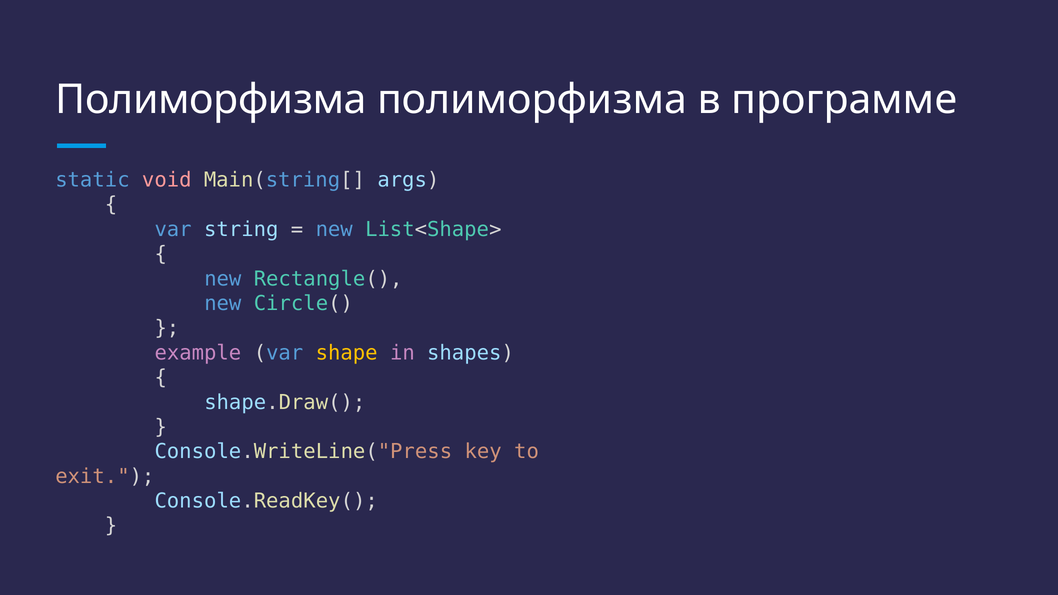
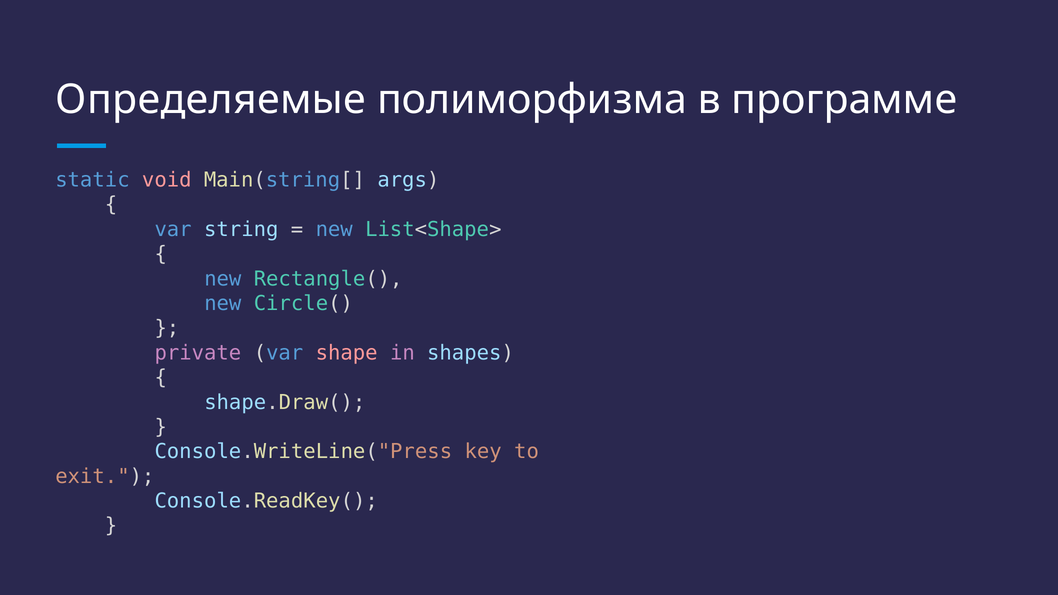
Полиморфизма at (211, 100): Полиморфизма -> Определяемые
example: example -> private
shape colour: yellow -> pink
